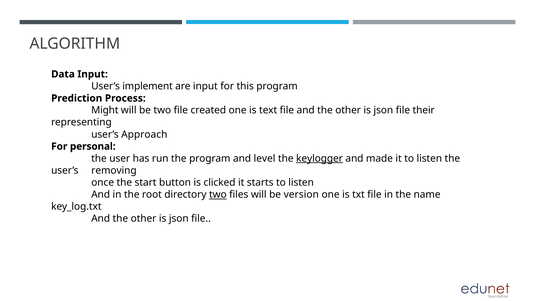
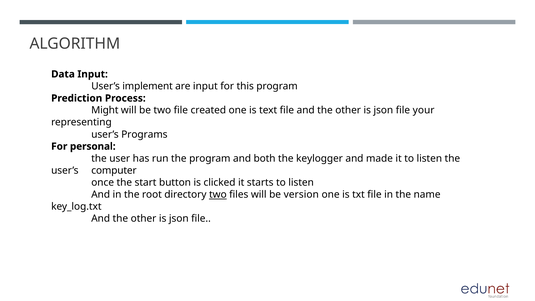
their: their -> your
Approach: Approach -> Programs
level: level -> both
keylogger underline: present -> none
removing: removing -> computer
